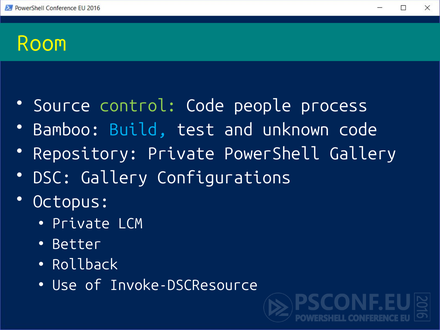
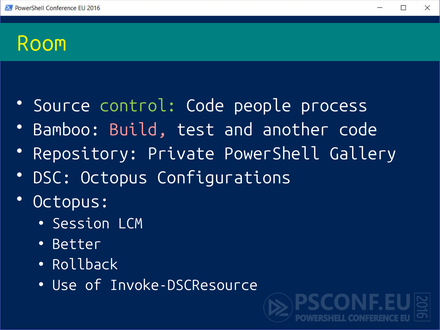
Build colour: light blue -> pink
unknown: unknown -> another
DSC Gallery: Gallery -> Octopus
Private at (81, 224): Private -> Session
